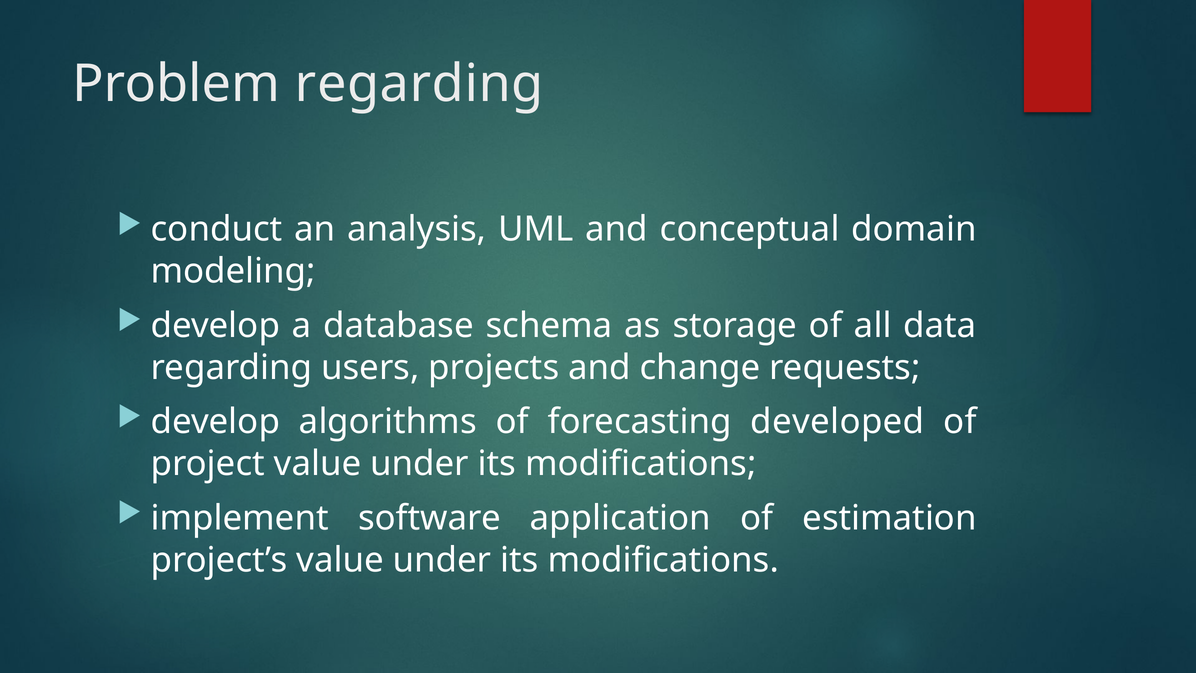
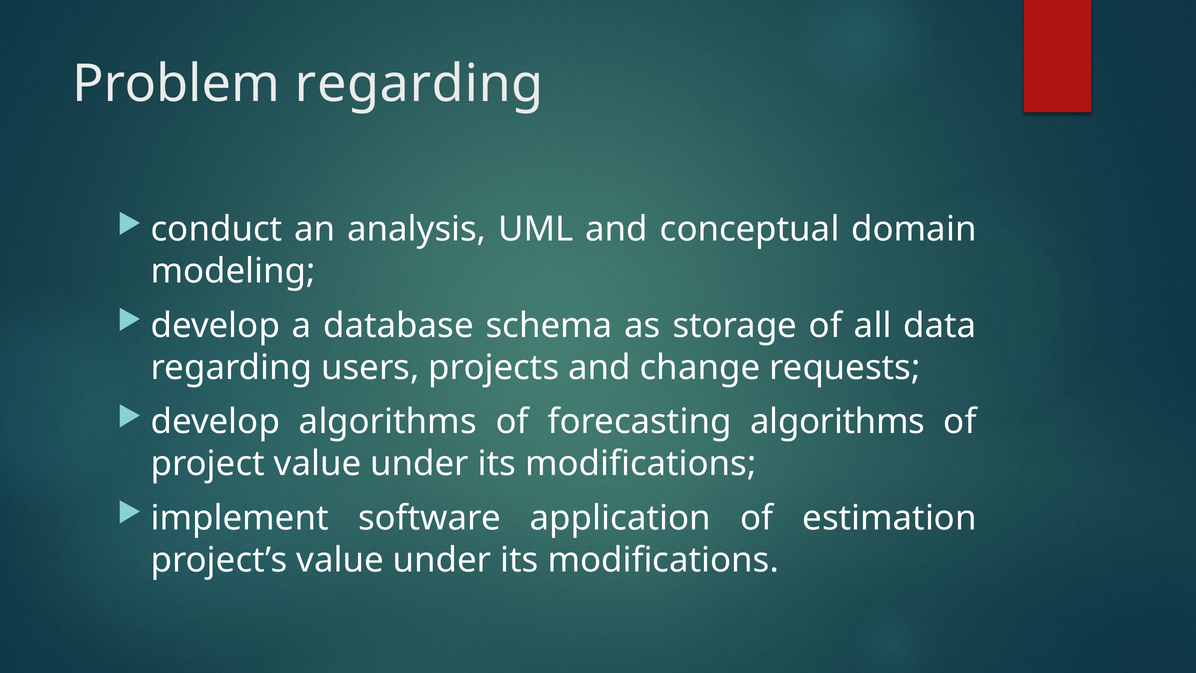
forecasting developed: developed -> algorithms
